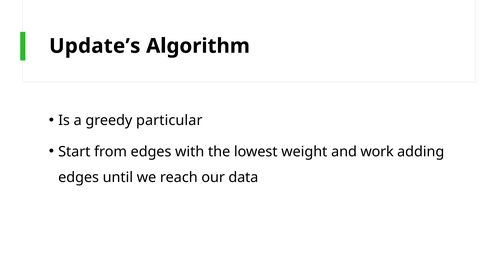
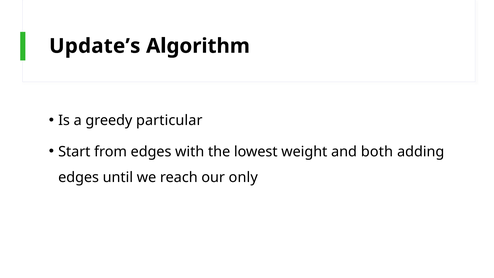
work: work -> both
data: data -> only
